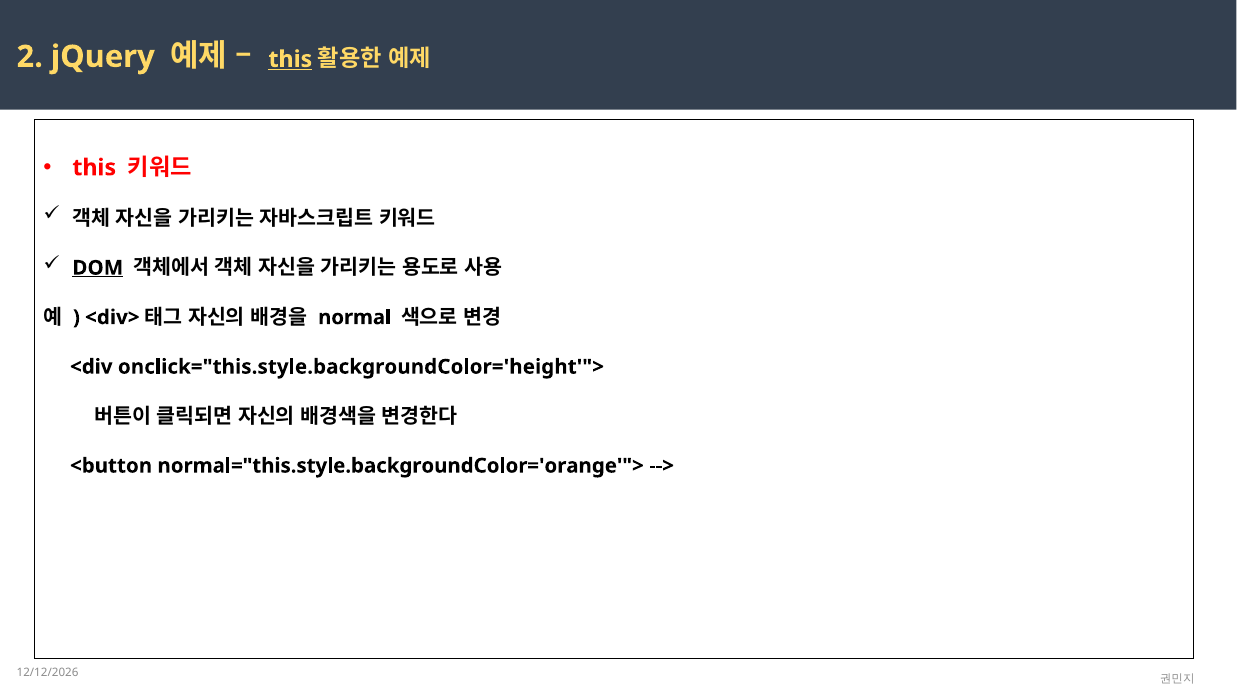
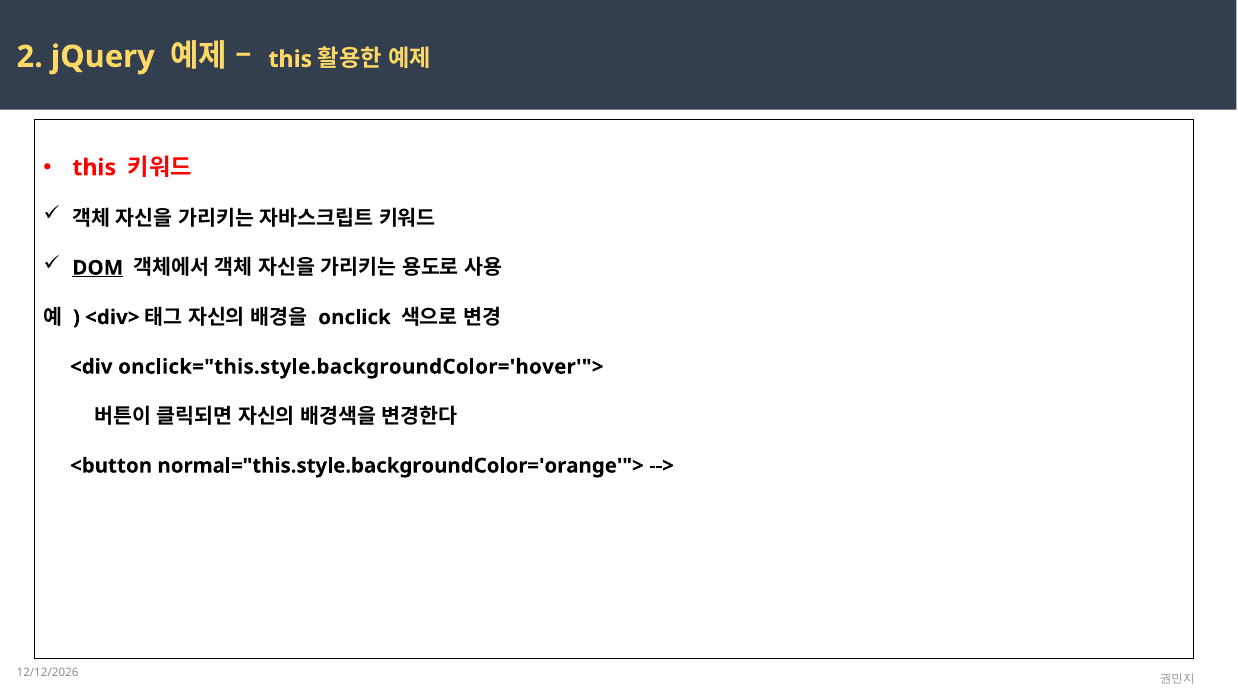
this at (290, 59) underline: present -> none
normal: normal -> onclick
onclick="this.style.backgroundColor='height'">: onclick="this.style.backgroundColor='height'"> -> onclick="this.style.backgroundColor='hover'">
